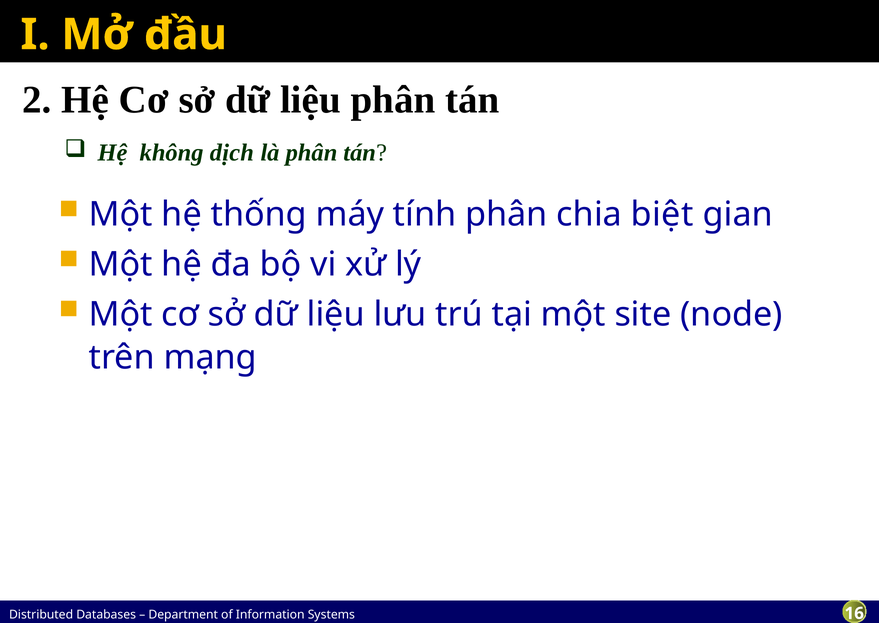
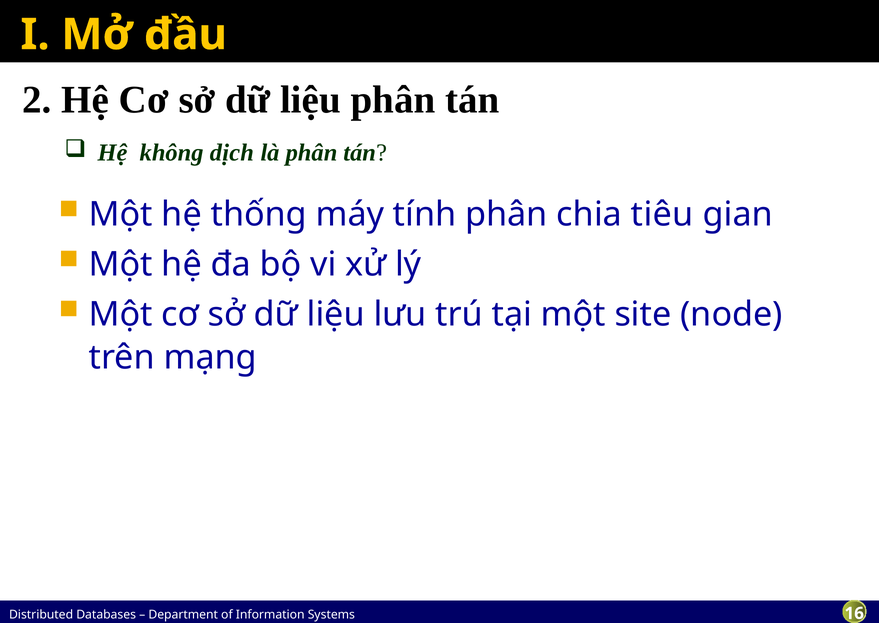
biệt: biệt -> tiêu
